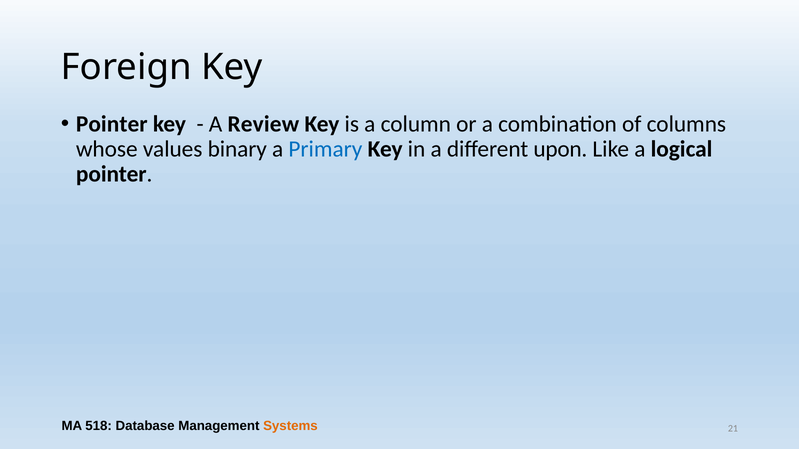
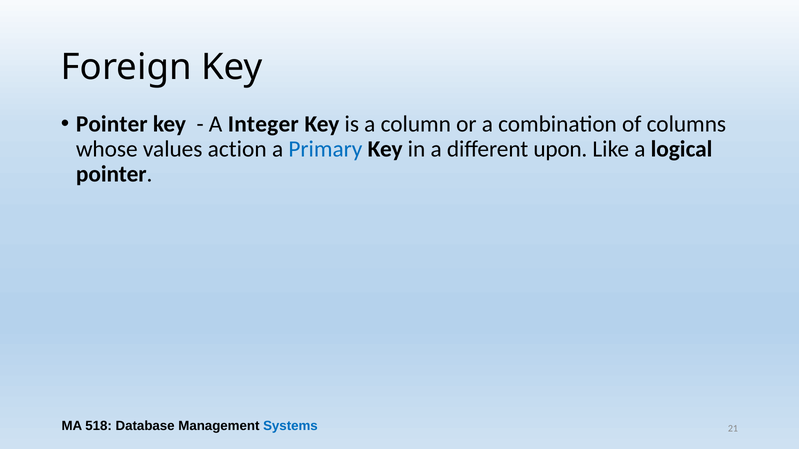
Review: Review -> Integer
binary: binary -> action
Systems colour: orange -> blue
